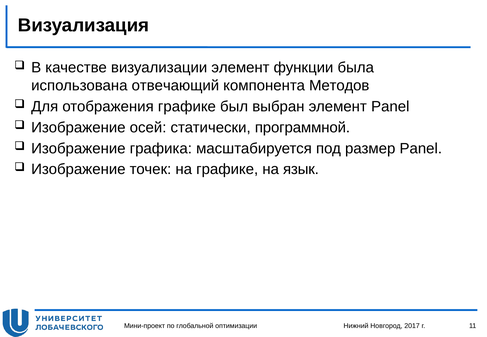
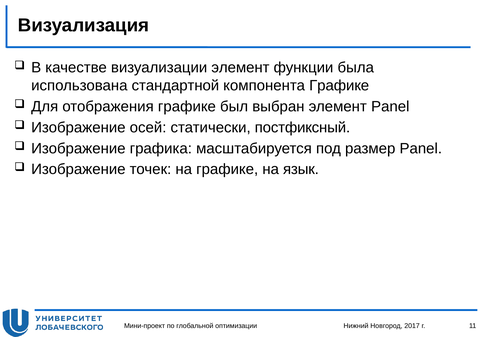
отвечающий: отвечающий -> стандартной
компонента Методов: Методов -> Графике
программной: программной -> постфиксный
